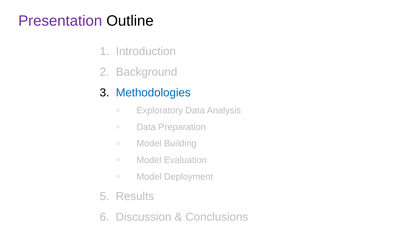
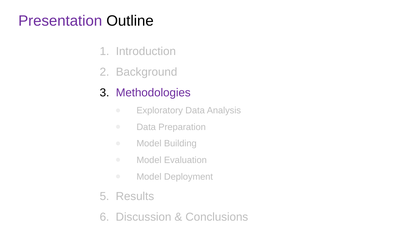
Methodologies colour: blue -> purple
